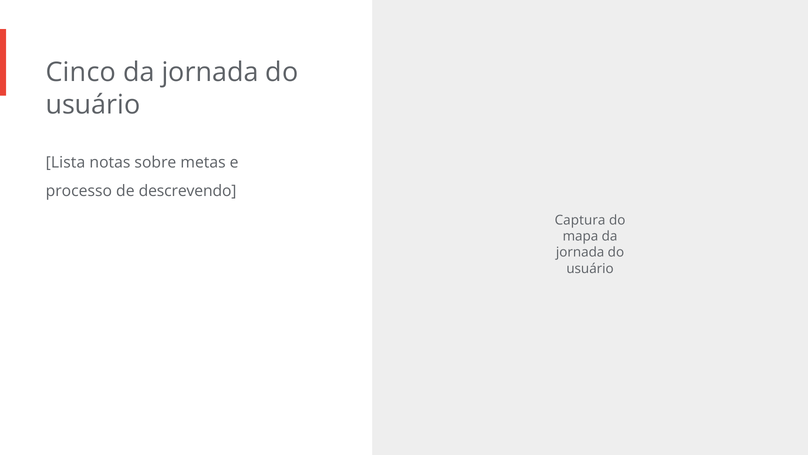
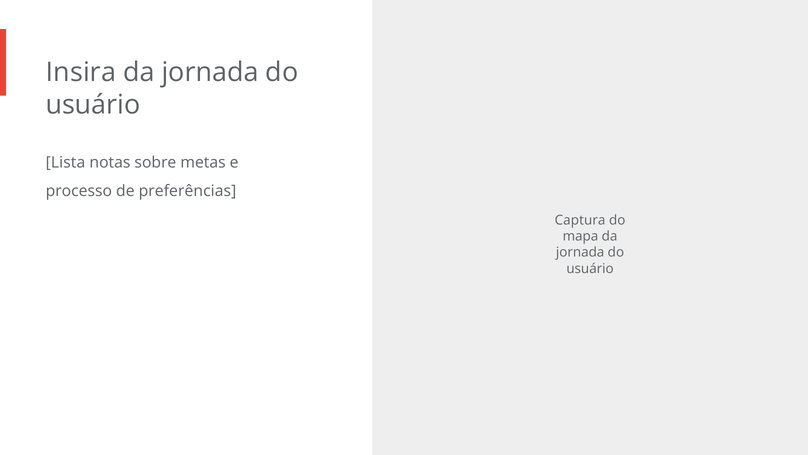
Cinco: Cinco -> Insira
descrevendo: descrevendo -> preferências
